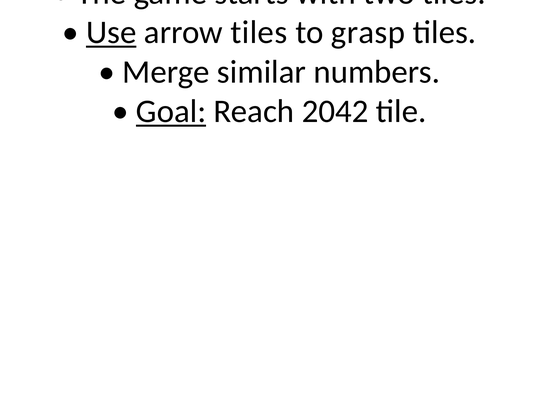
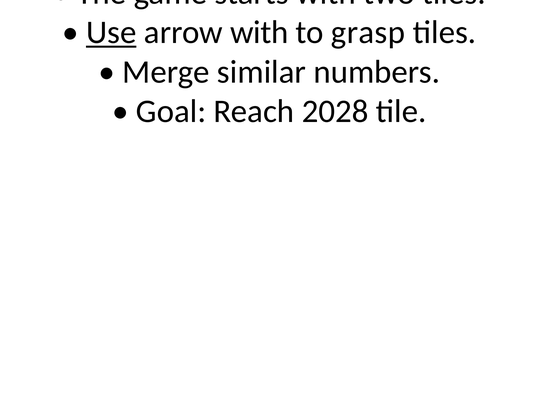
arrow tiles: tiles -> with
Goal underline: present -> none
2042: 2042 -> 2028
